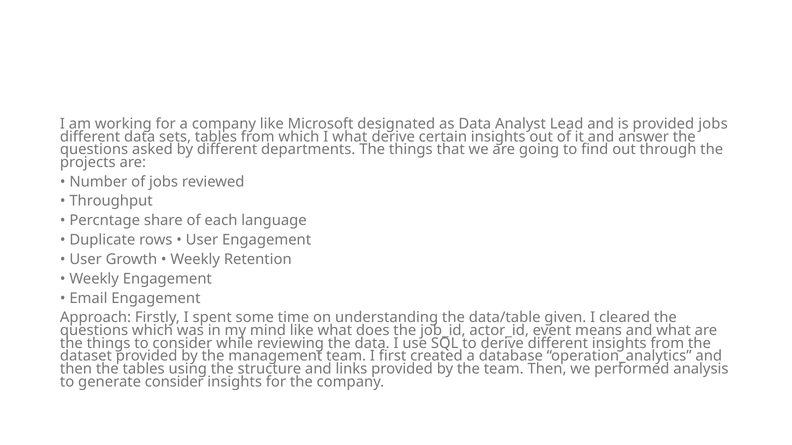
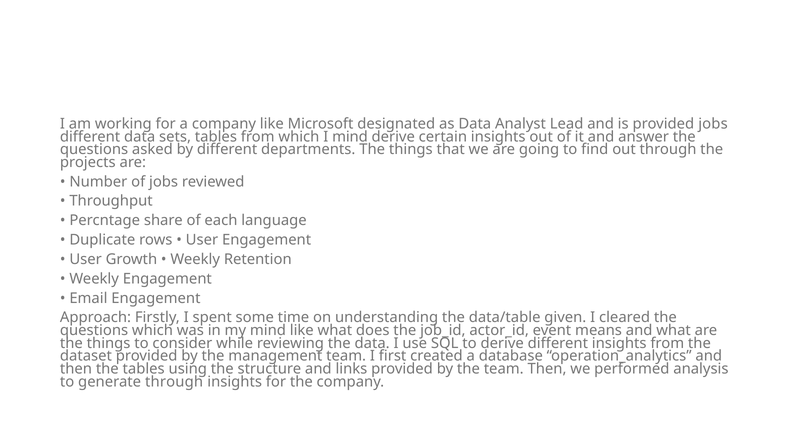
I what: what -> mind
generate consider: consider -> through
